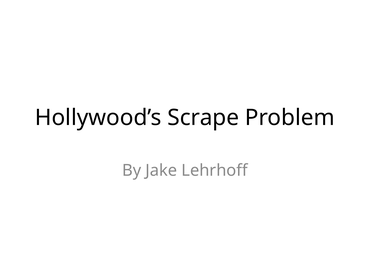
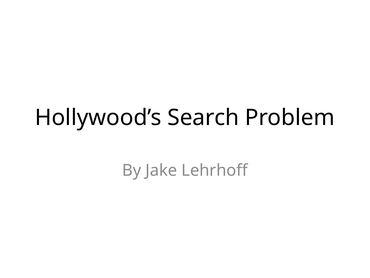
Scrape: Scrape -> Search
